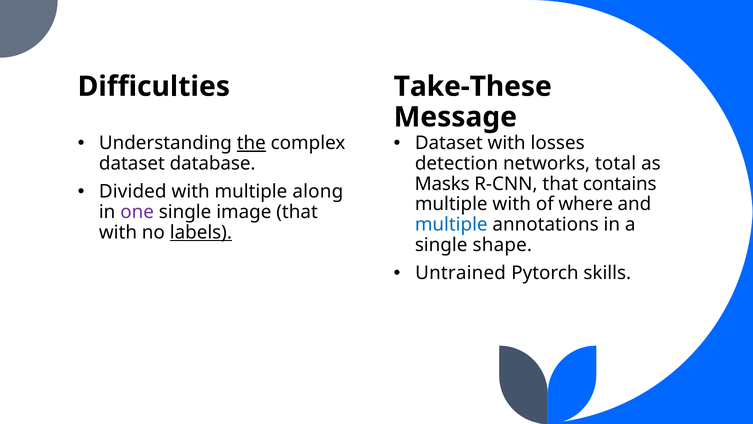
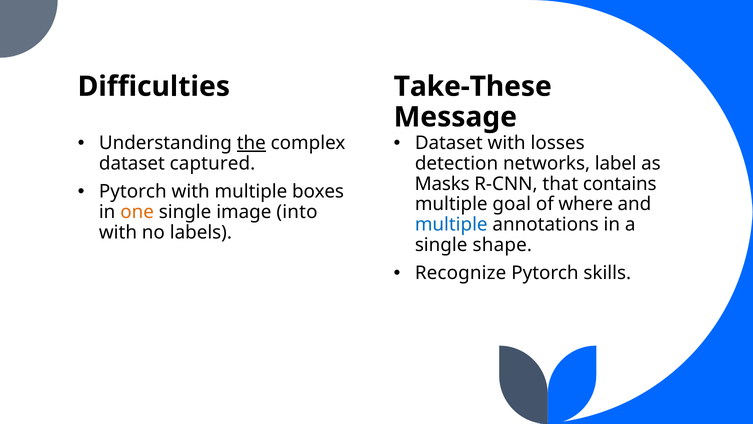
database: database -> captured
total: total -> label
Divided at (133, 191): Divided -> Pytorch
along: along -> boxes
multiple with: with -> goal
one colour: purple -> orange
image that: that -> into
labels underline: present -> none
Untrained: Untrained -> Recognize
